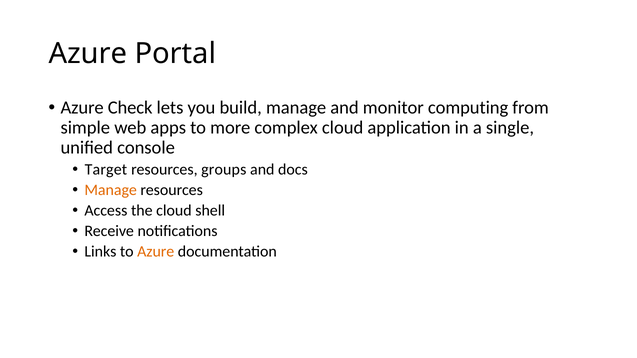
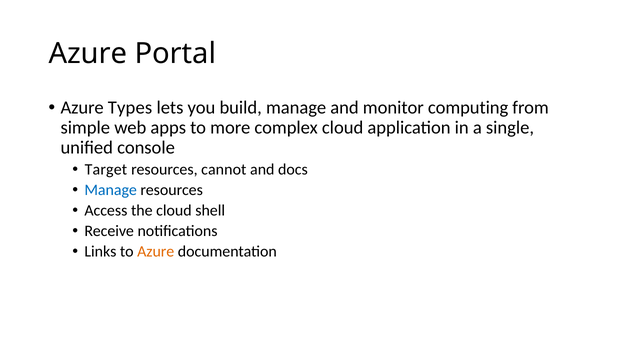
Check: Check -> Types
groups: groups -> cannot
Manage at (111, 190) colour: orange -> blue
